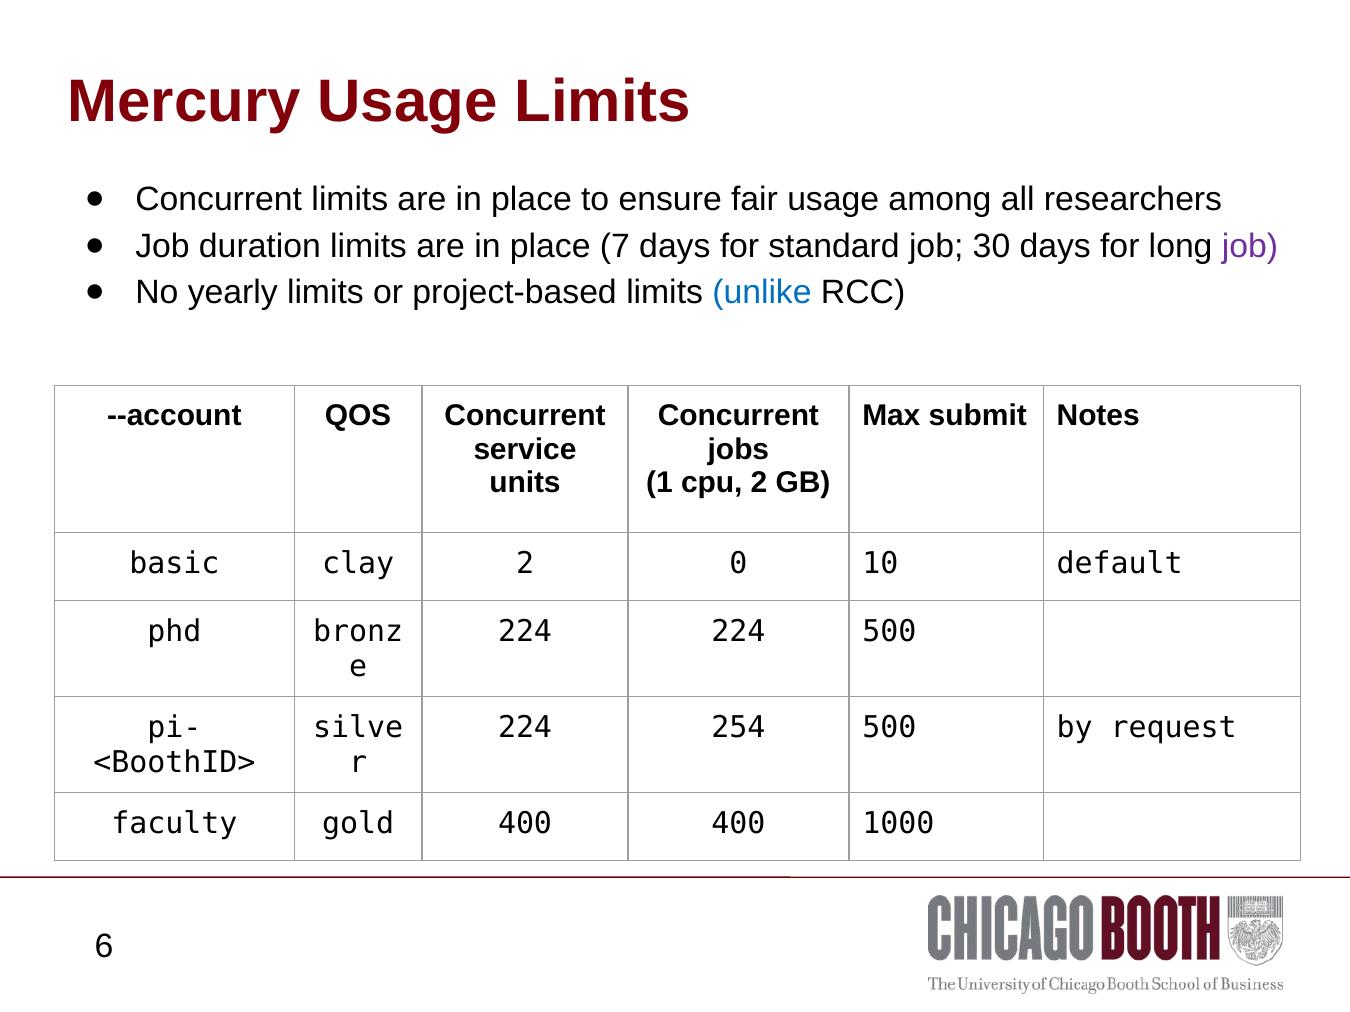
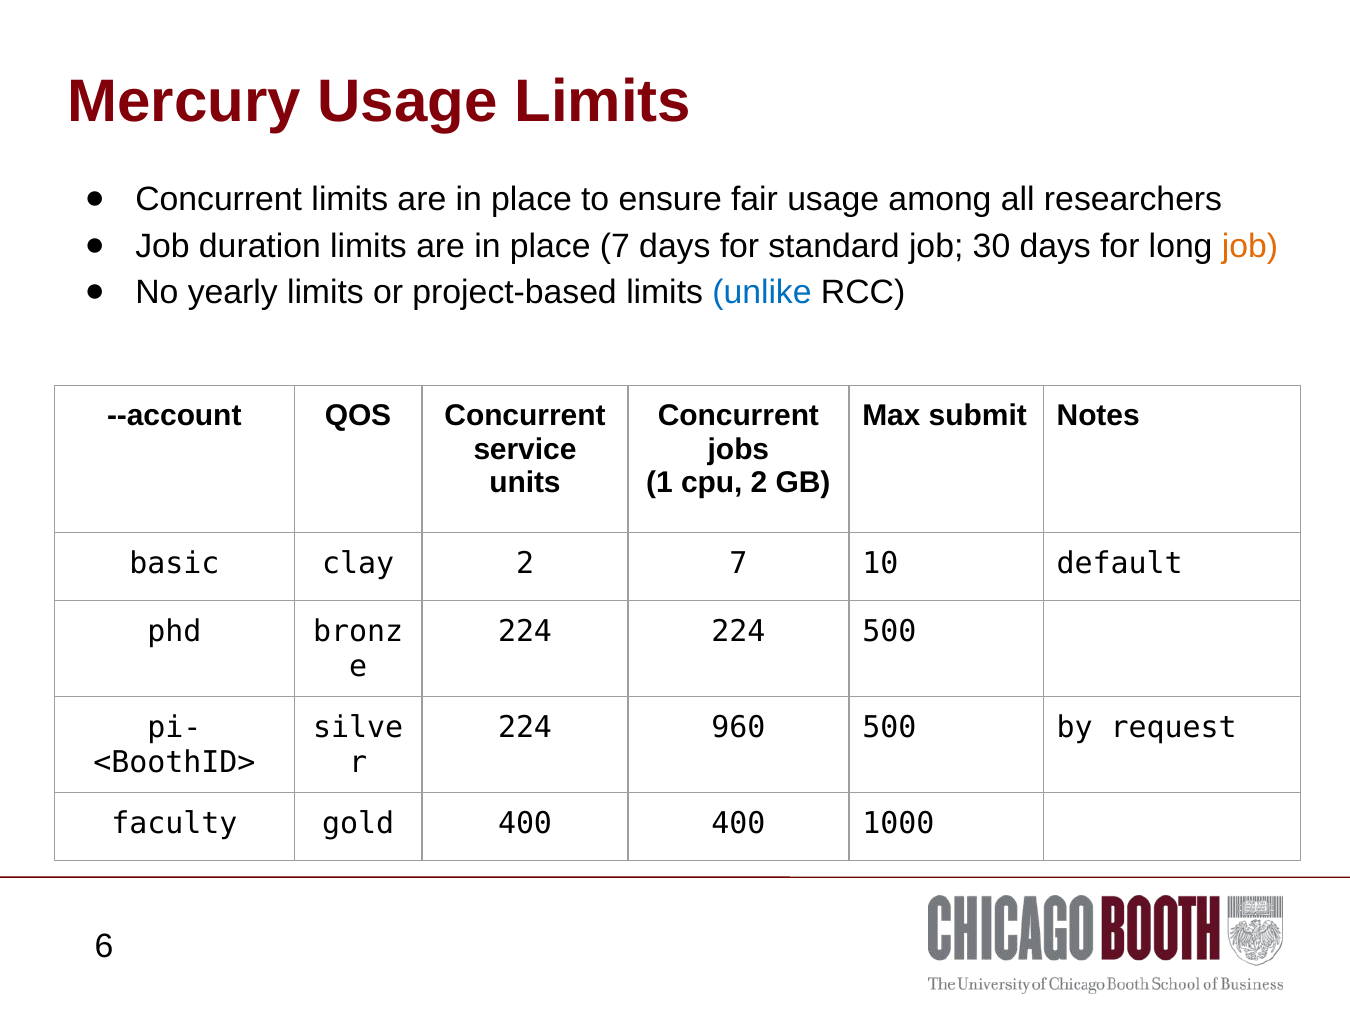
job at (1250, 246) colour: purple -> orange
2 0: 0 -> 7
254: 254 -> 960
